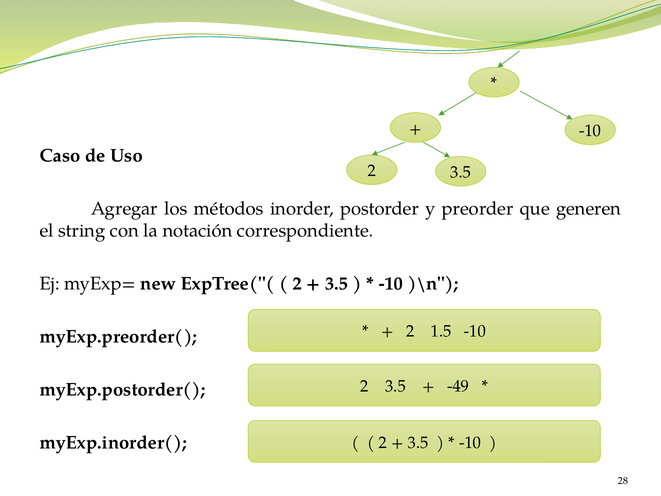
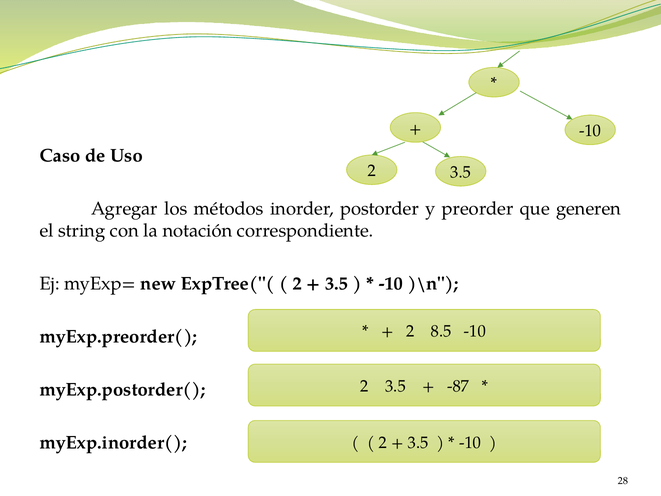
1.5: 1.5 -> 8.5
-49: -49 -> -87
